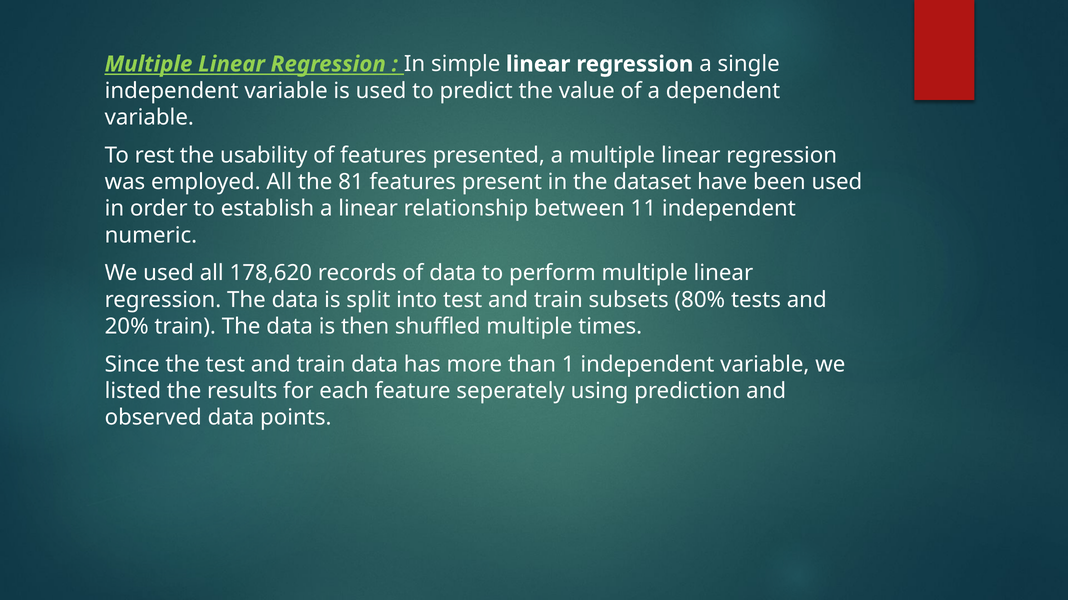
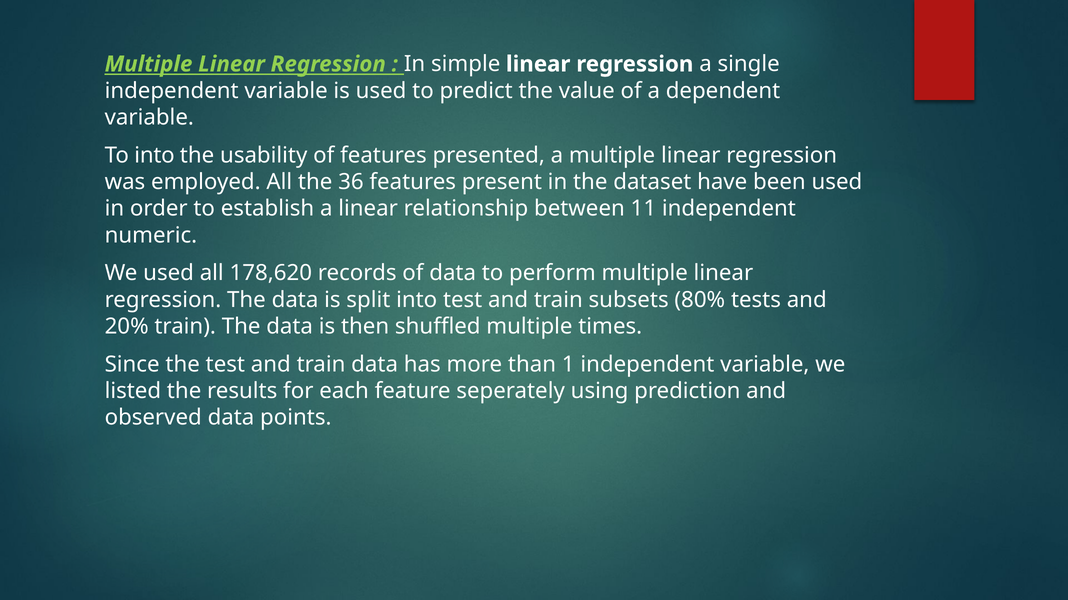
To rest: rest -> into
81: 81 -> 36
